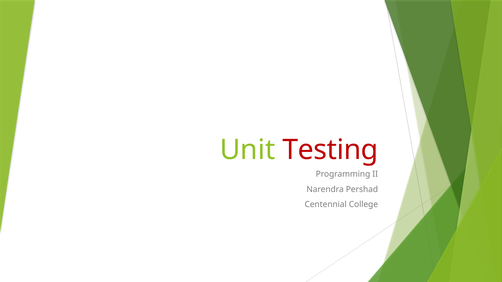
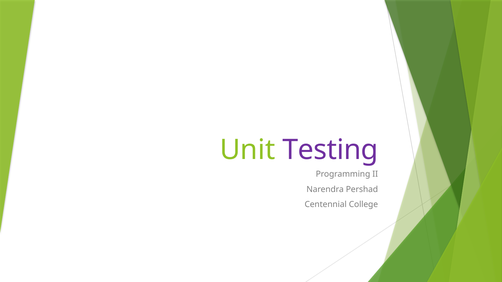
Testing colour: red -> purple
